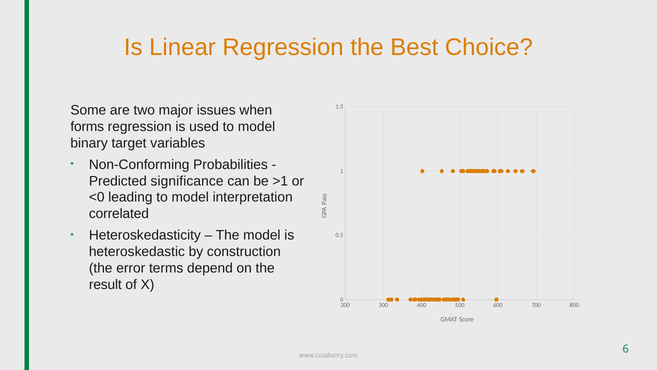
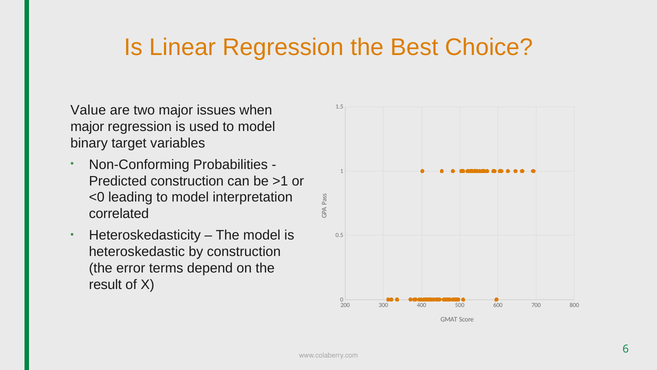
Some: Some -> Value
forms at (87, 127): forms -> major
Predicted significance: significance -> construction
